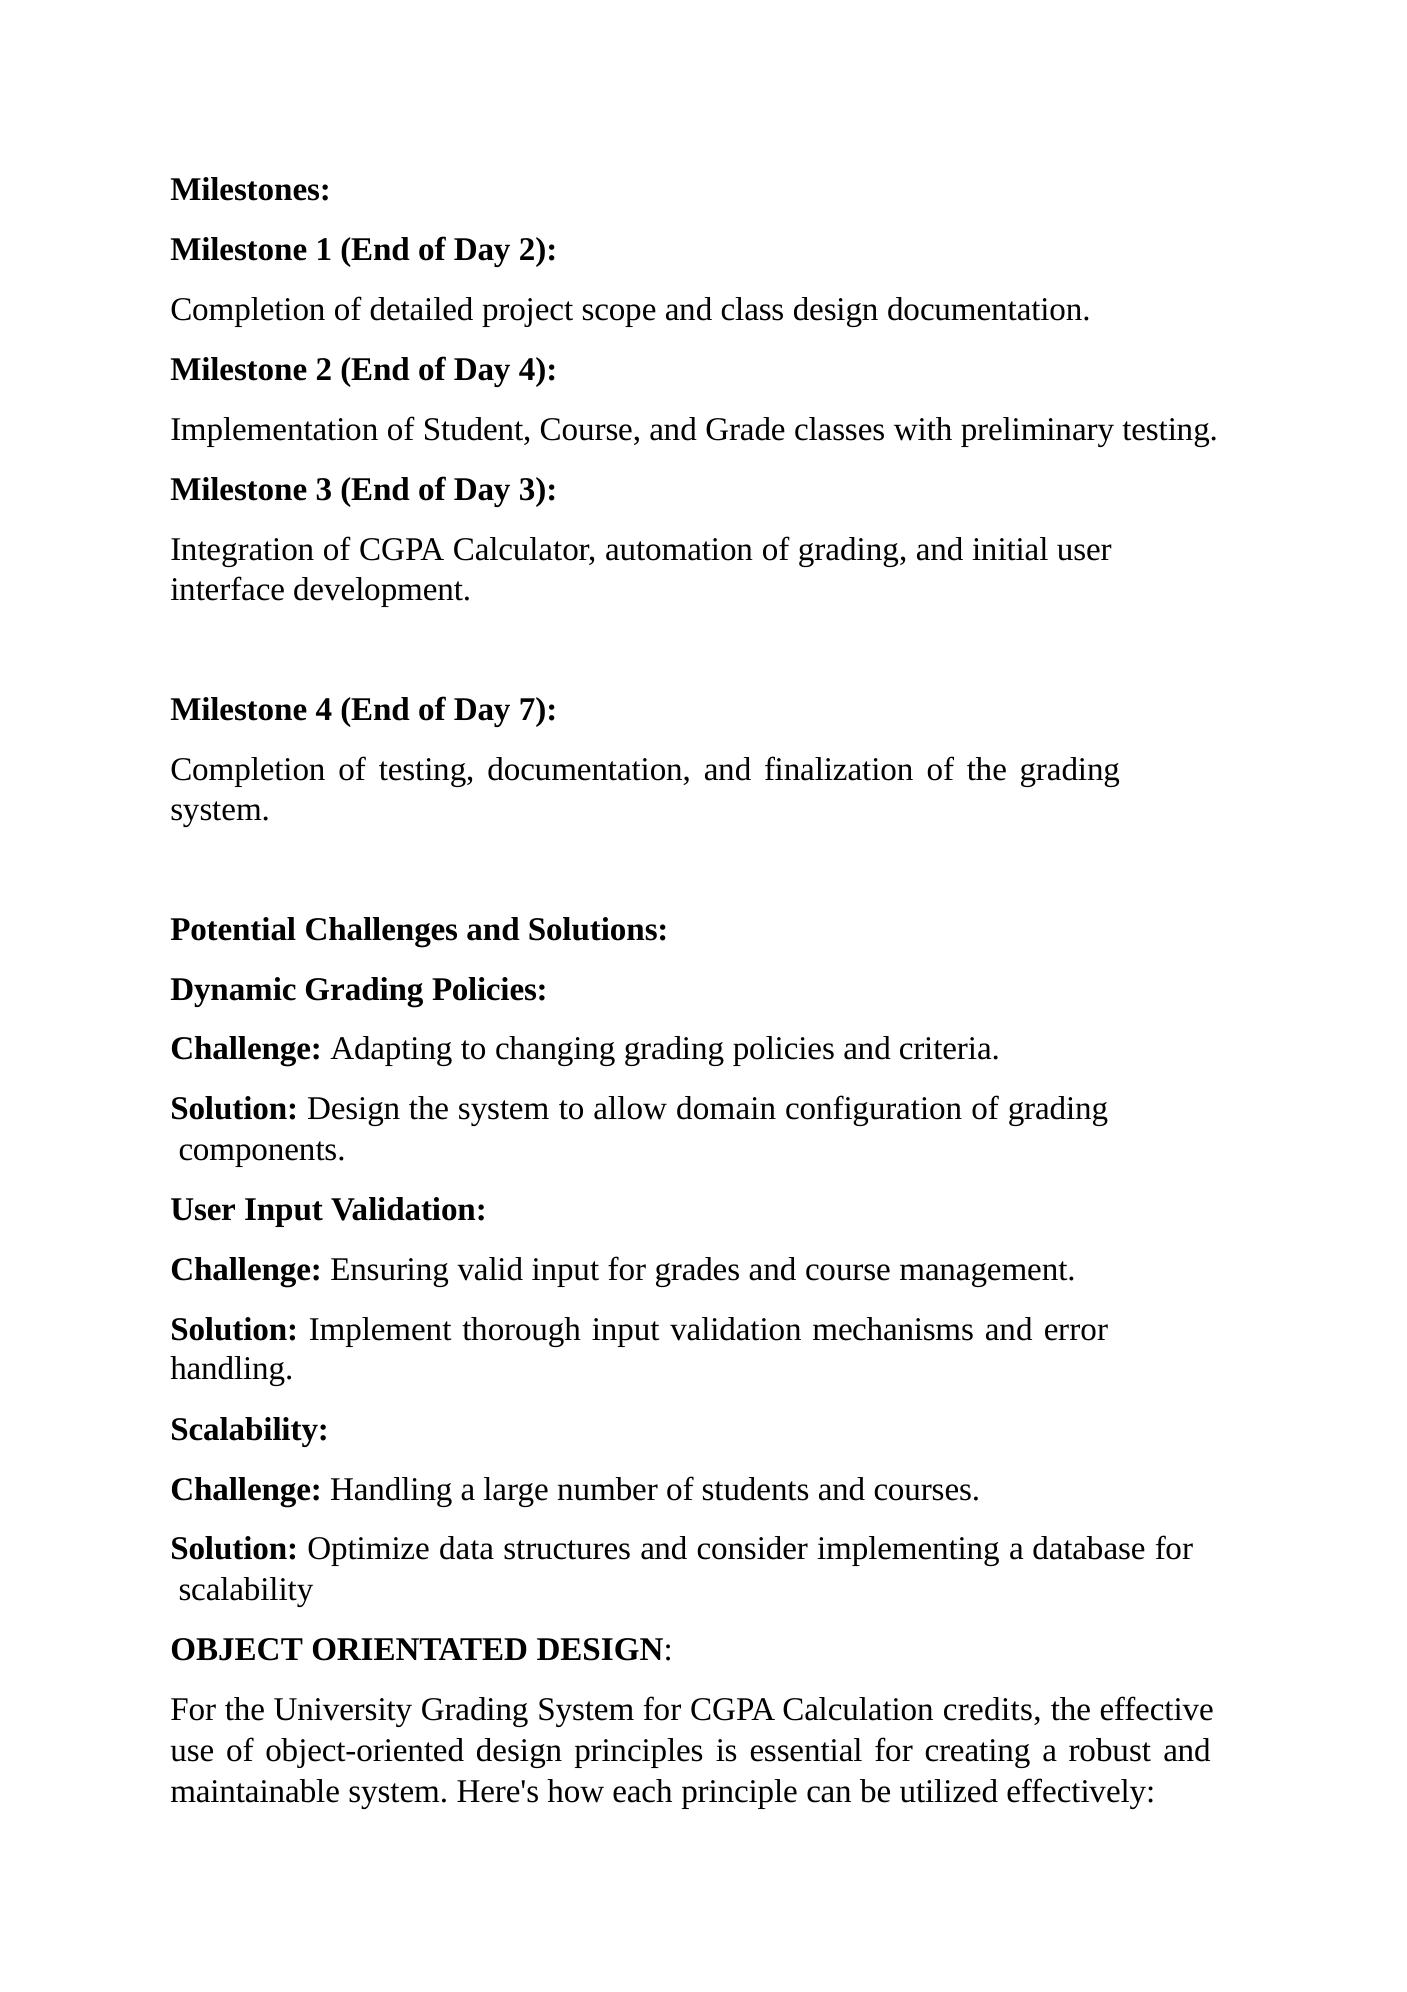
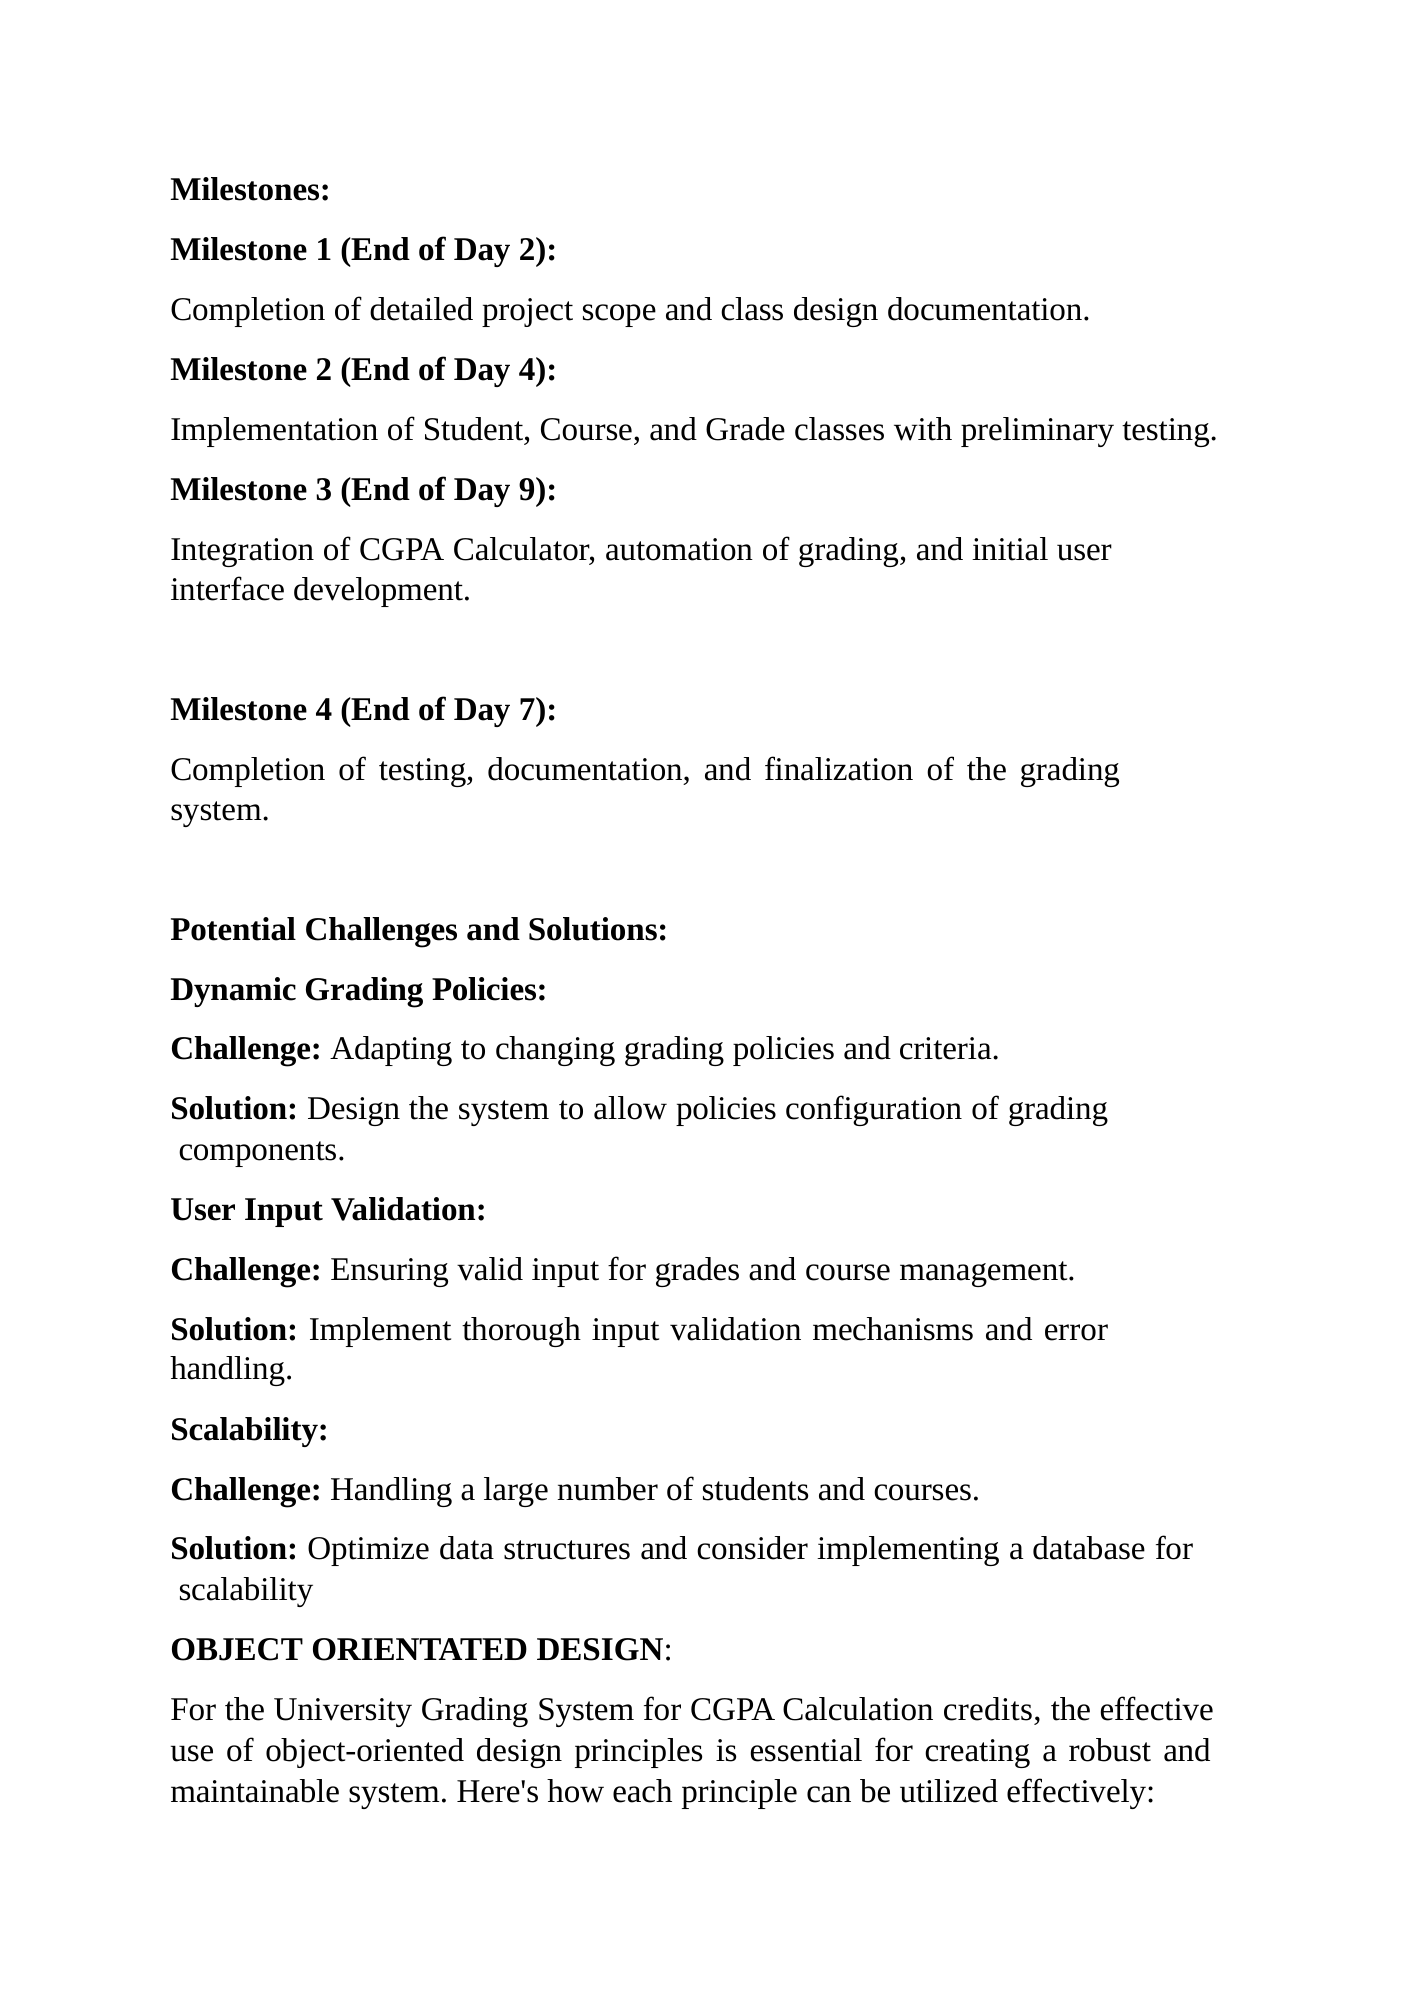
Day 3: 3 -> 9
allow domain: domain -> policies
